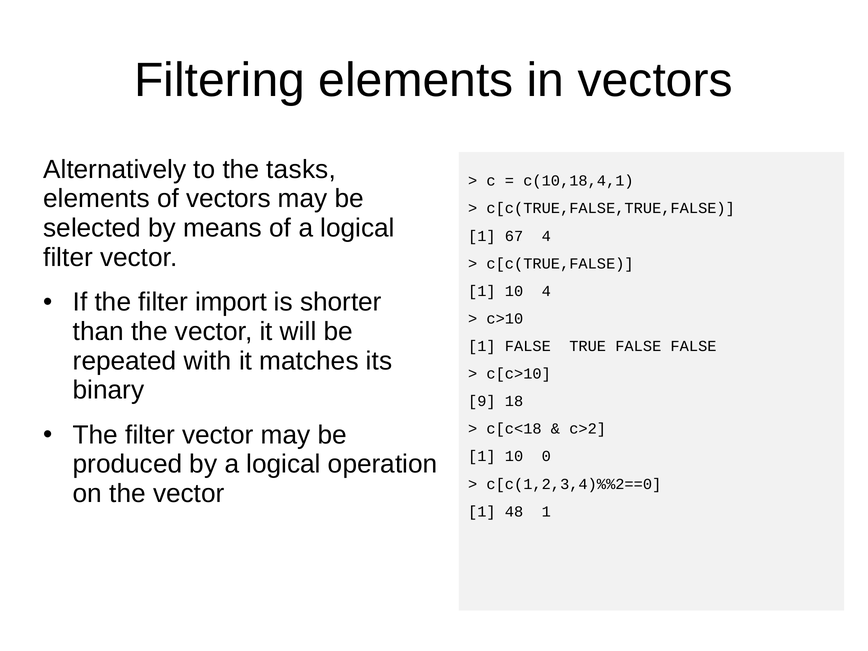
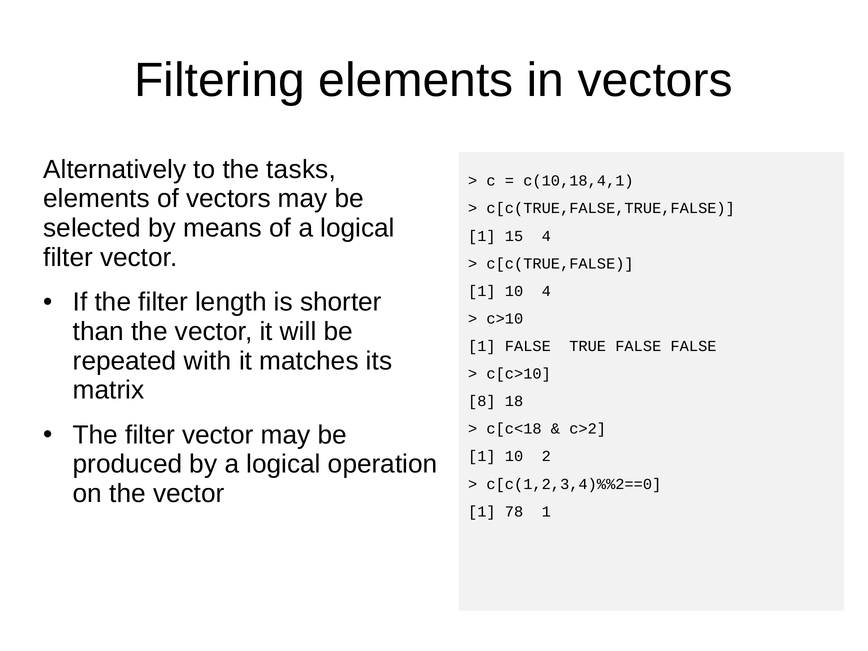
67: 67 -> 15
import: import -> length
binary: binary -> matrix
9: 9 -> 8
0: 0 -> 2
48: 48 -> 78
